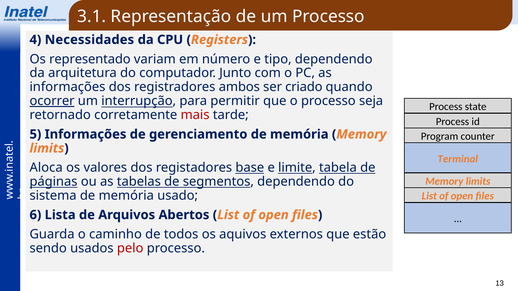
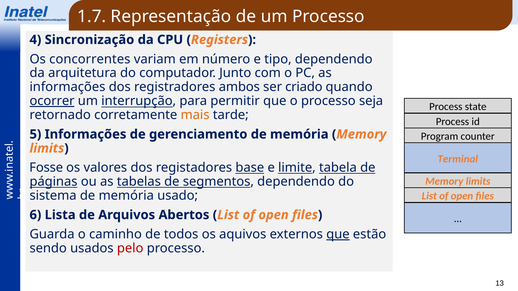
3.1: 3.1 -> 1.7
Necessidades: Necessidades -> Sincronização
representado: representado -> concorrentes
mais colour: red -> orange
Aloca: Aloca -> Fosse
que at (338, 235) underline: none -> present
